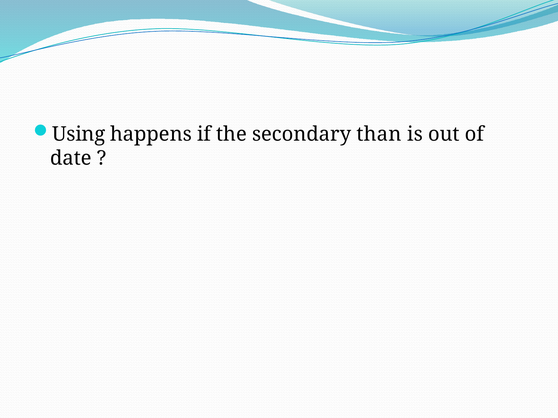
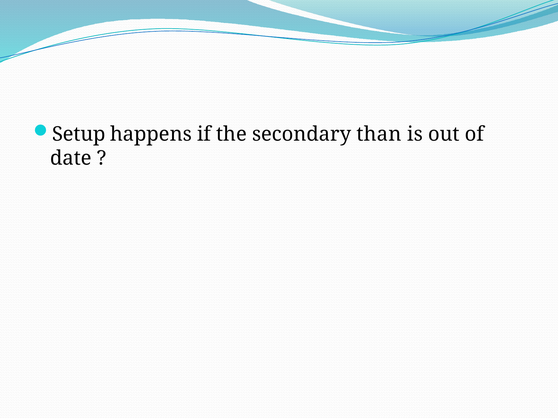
Using: Using -> Setup
